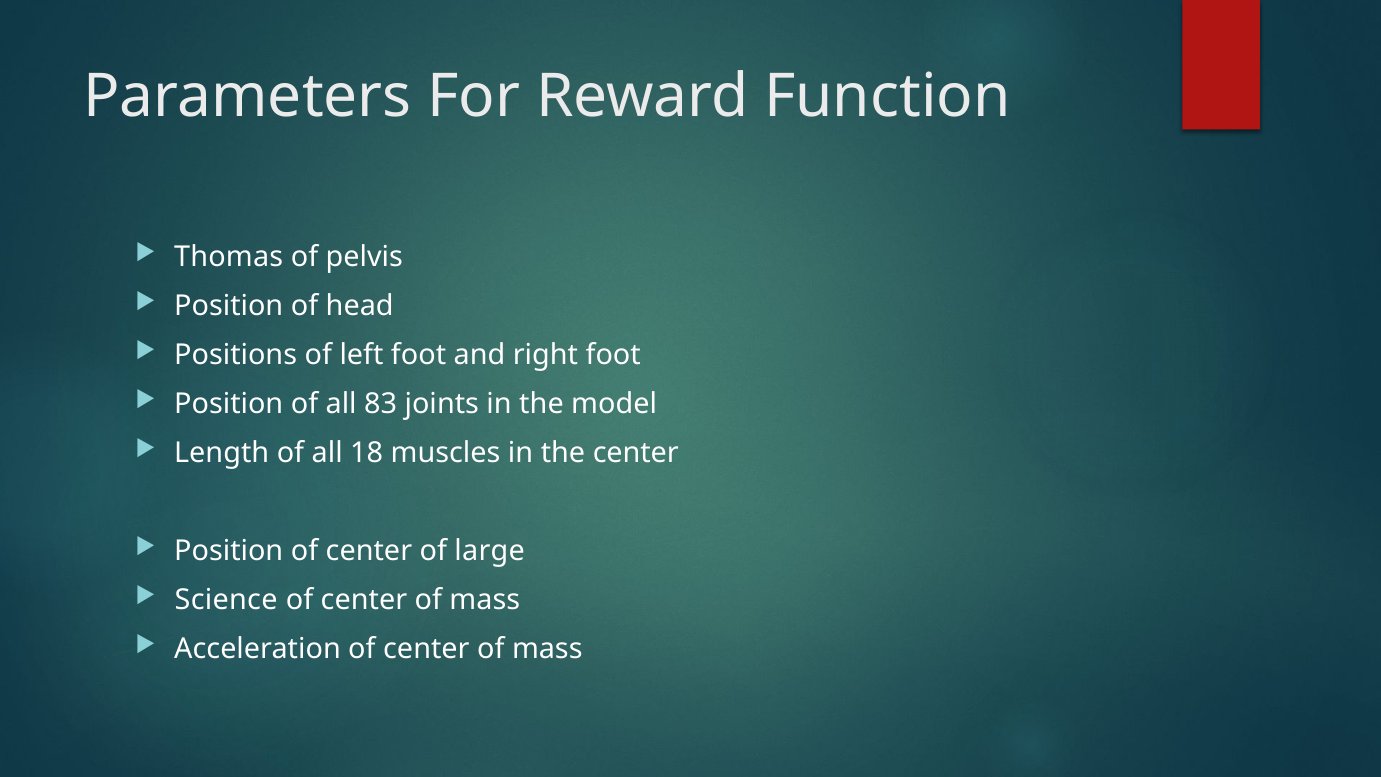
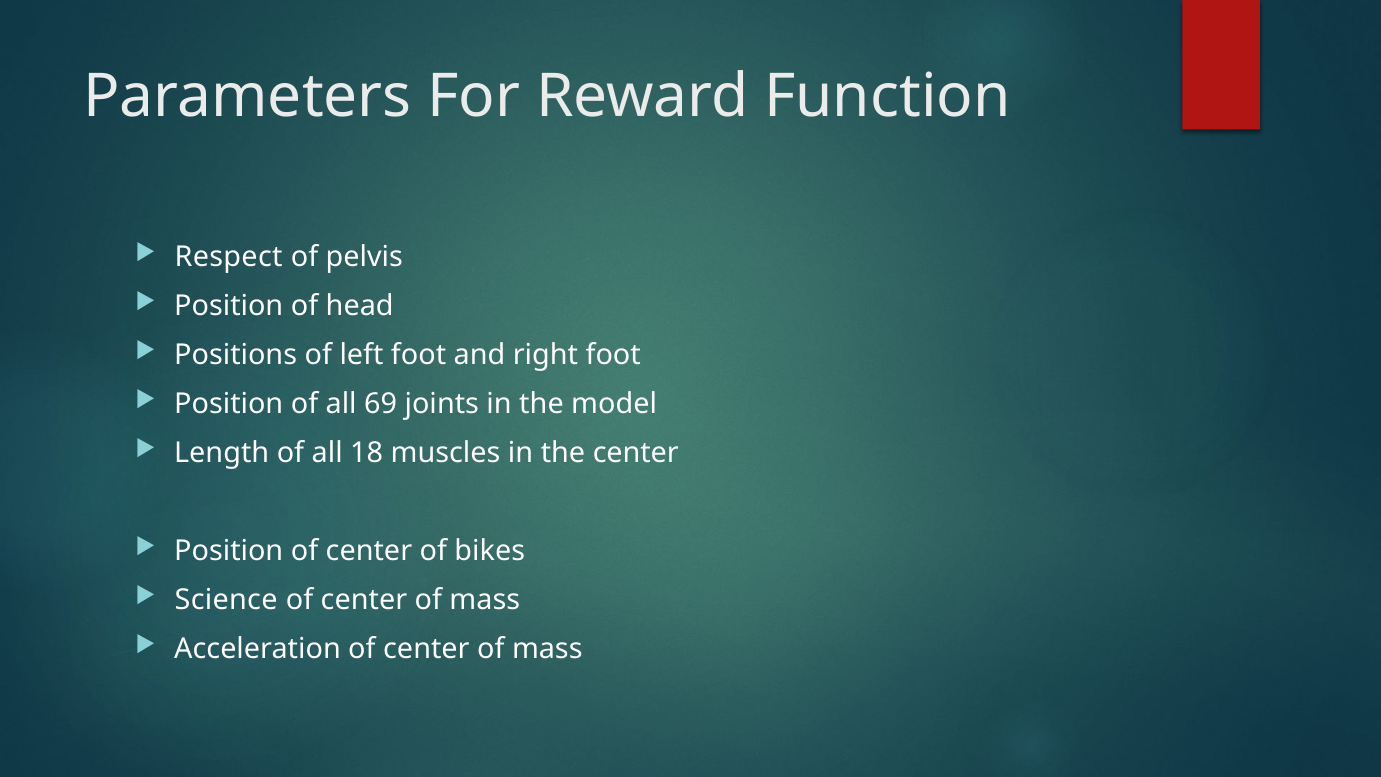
Thomas: Thomas -> Respect
83: 83 -> 69
large: large -> bikes
